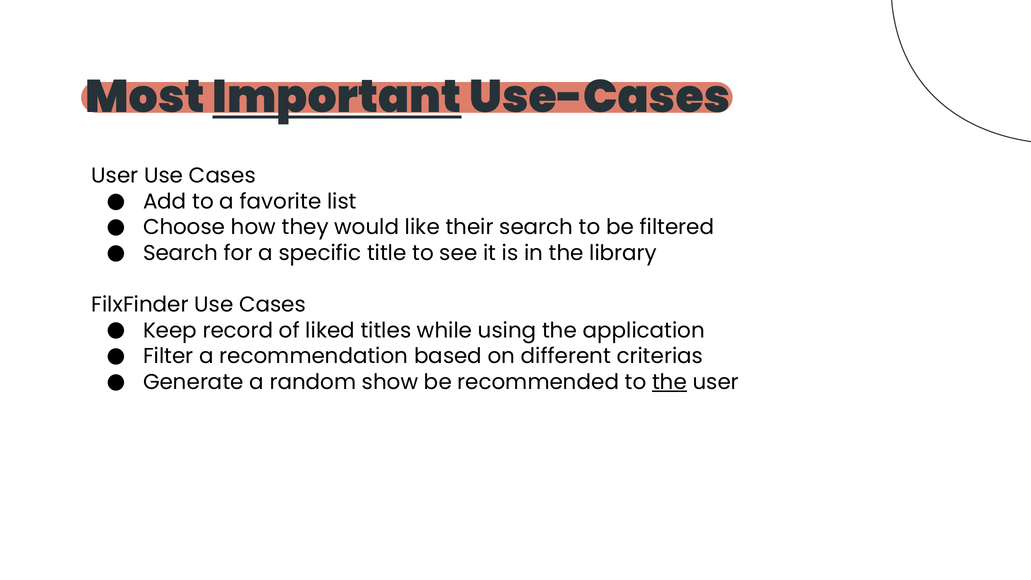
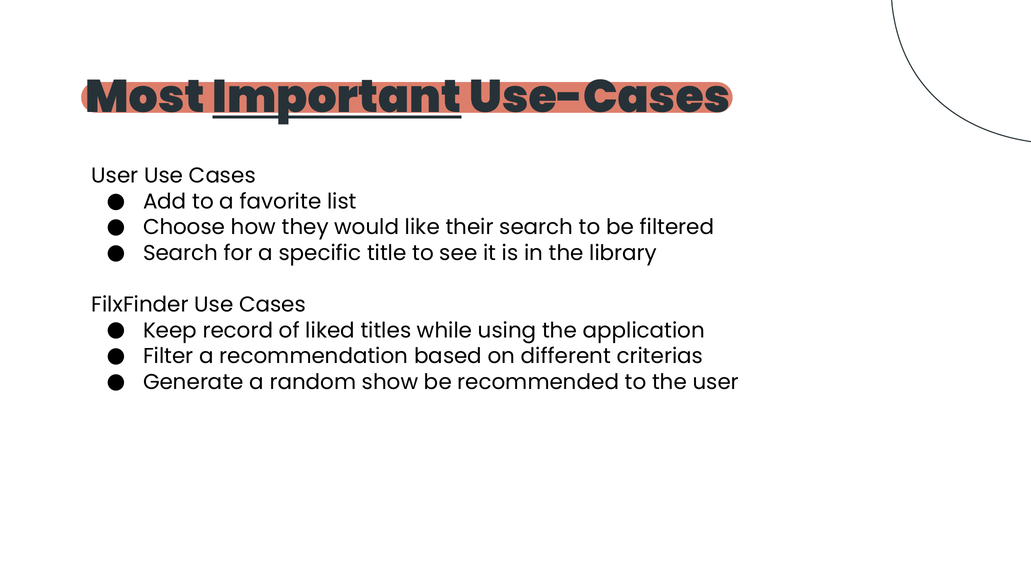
the at (670, 382) underline: present -> none
